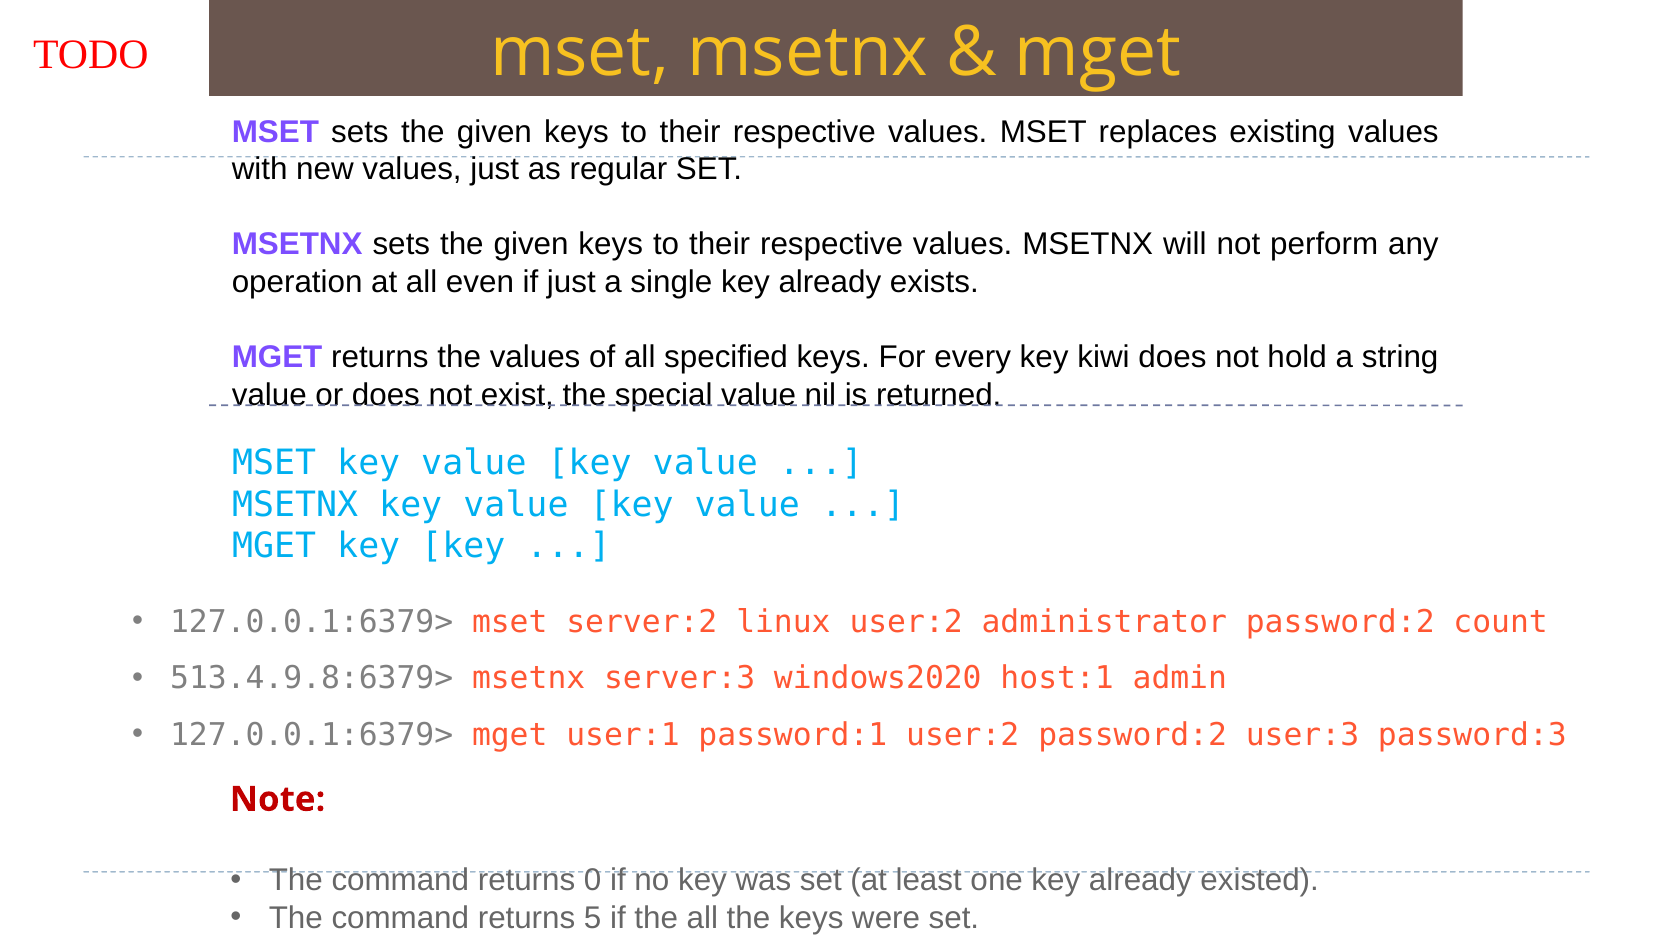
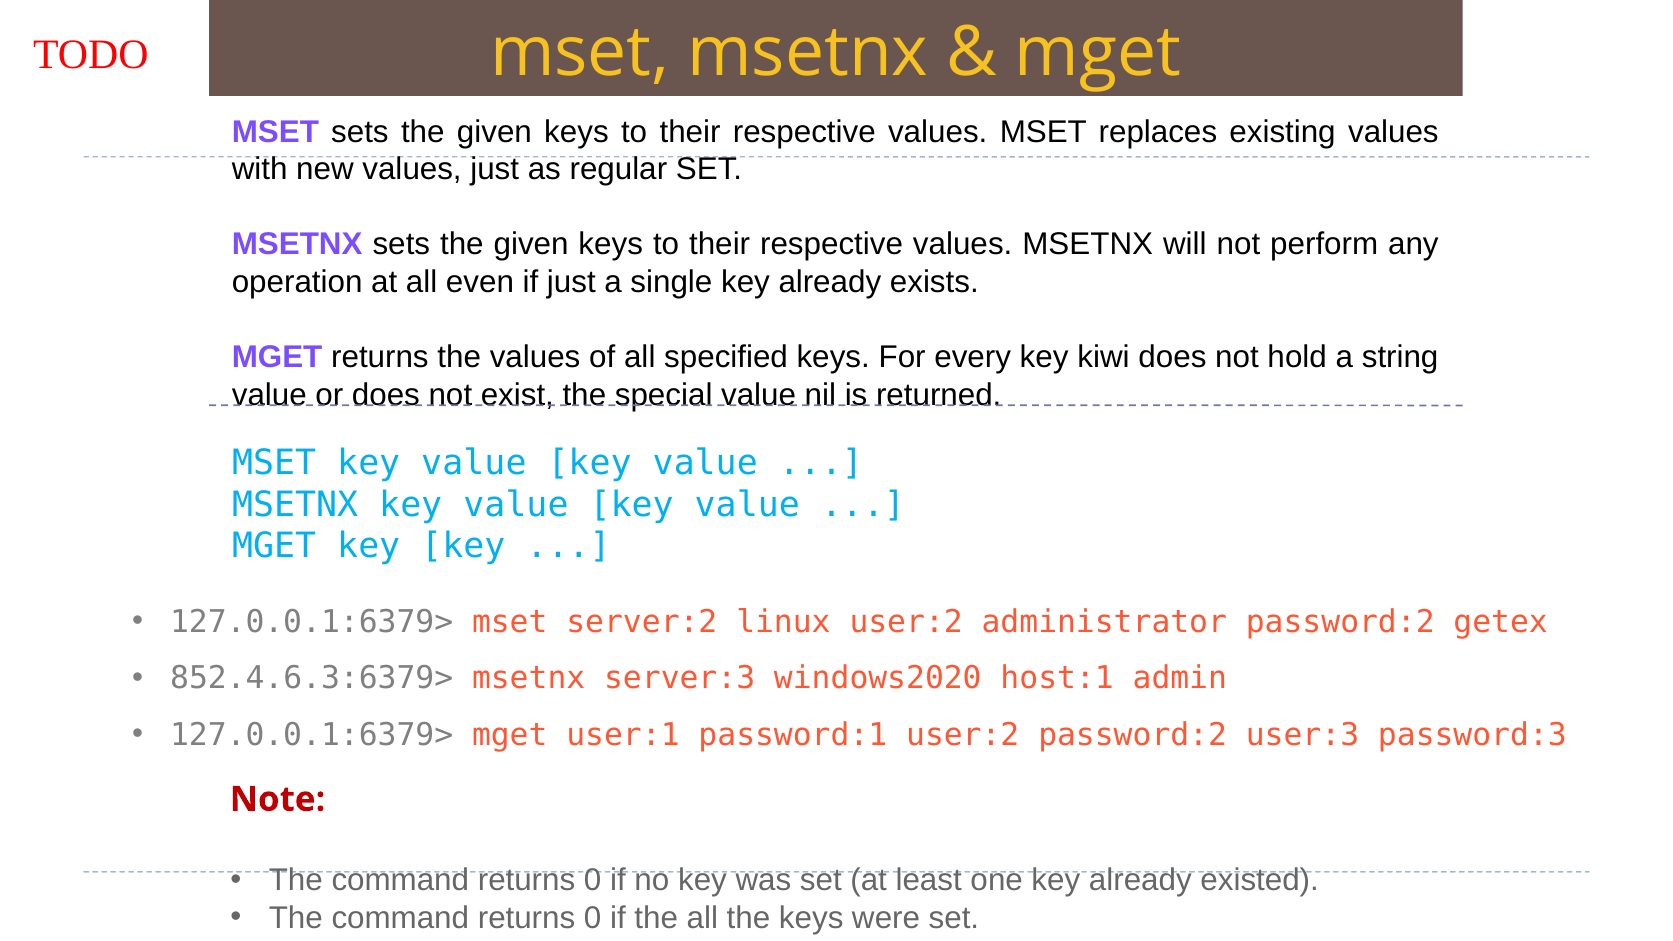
count: count -> getex
513.4.9.8:6379>: 513.4.9.8:6379> -> 852.4.6.3:6379>
5 at (593, 918): 5 -> 0
